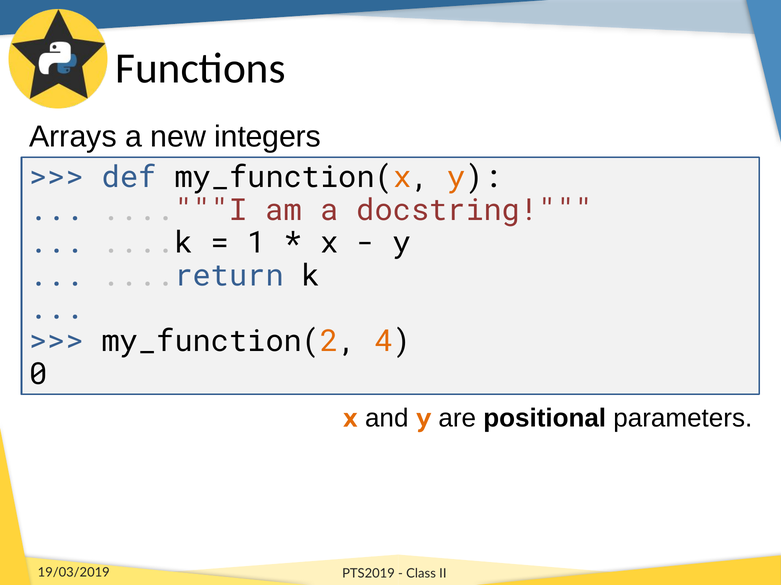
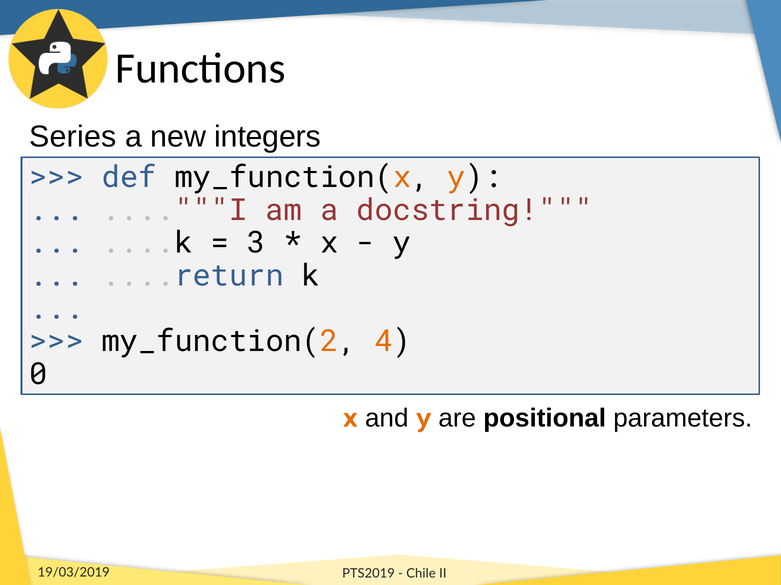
Arrays: Arrays -> Series
1: 1 -> 3
Class: Class -> Chile
